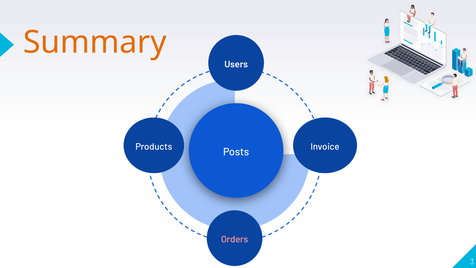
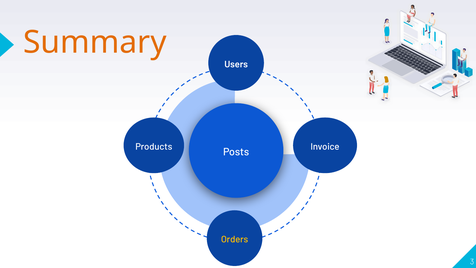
Orders colour: pink -> yellow
